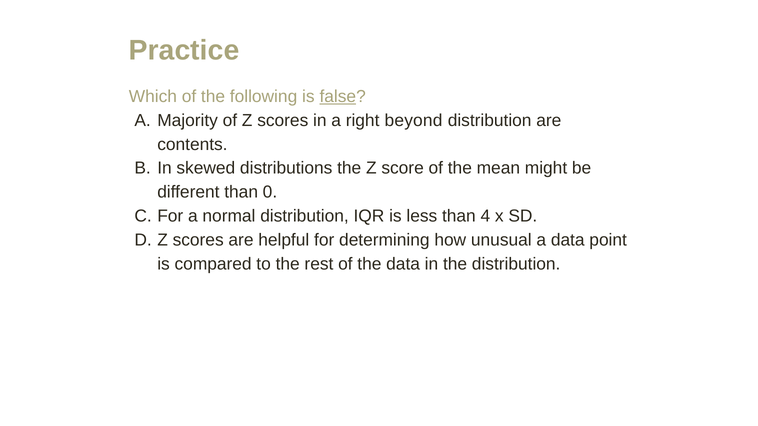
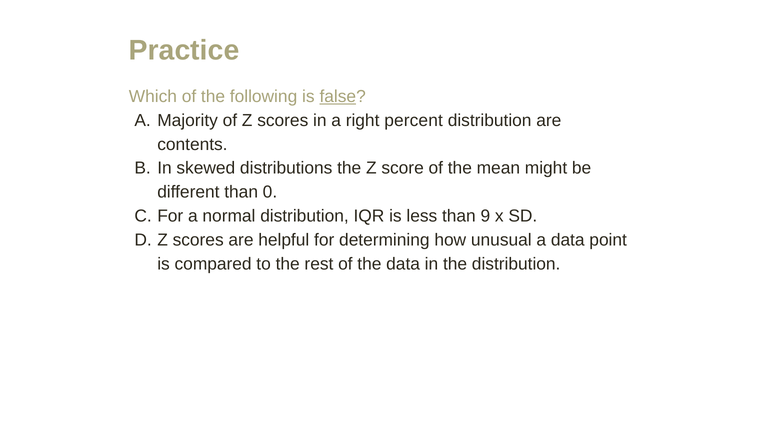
beyond: beyond -> percent
4: 4 -> 9
